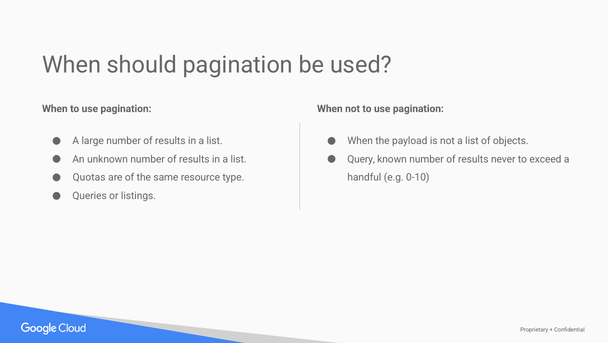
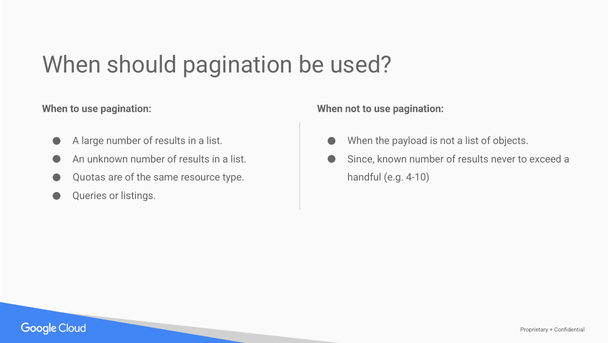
Query: Query -> Since
0-10: 0-10 -> 4-10
